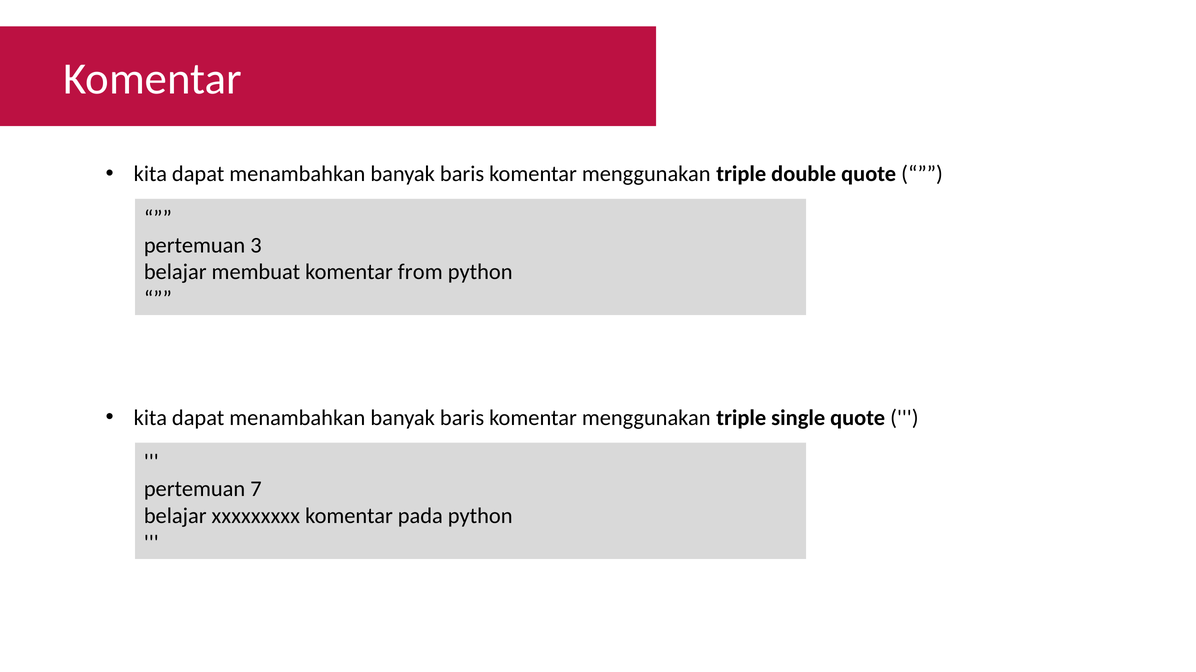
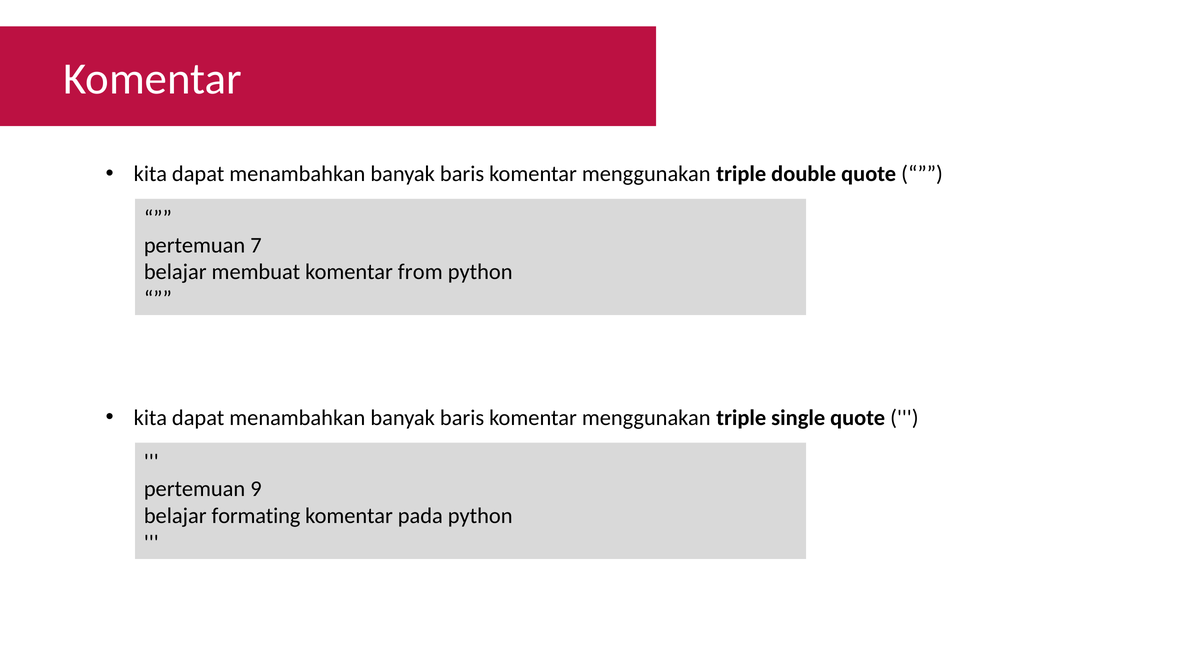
3: 3 -> 7
7: 7 -> 9
xxxxxxxxx: xxxxxxxxx -> formating
